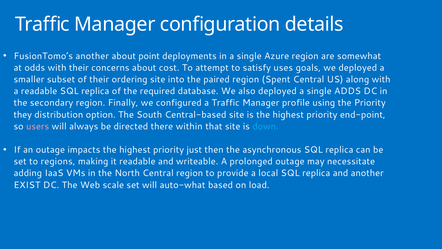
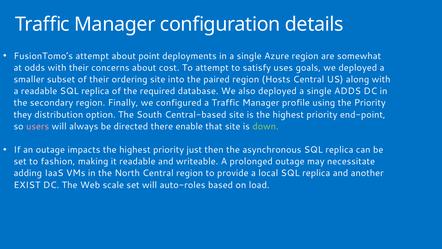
FusionTomo’s another: another -> attempt
Spent: Spent -> Hosts
within: within -> enable
down colour: light blue -> light green
regions: regions -> fashion
auto-what: auto-what -> auto-roles
